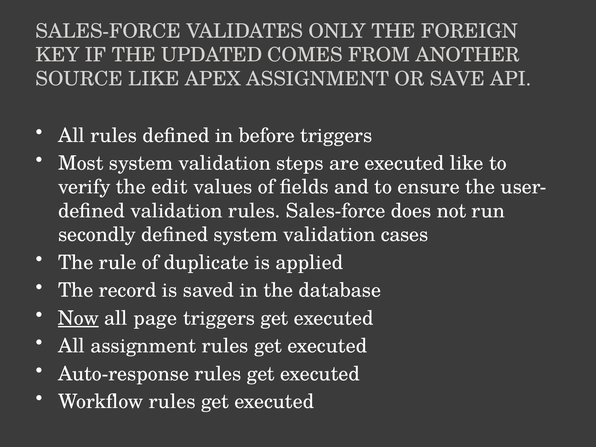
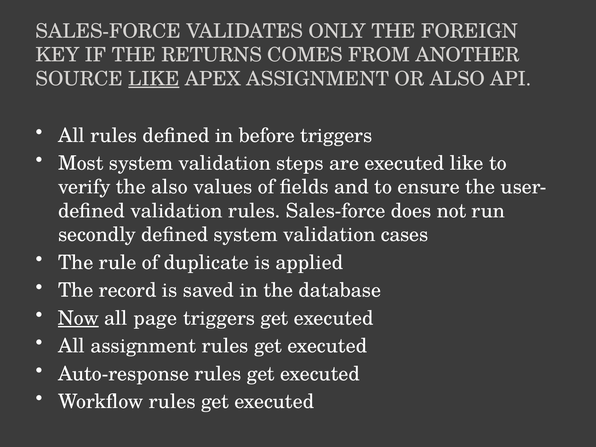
UPDATED: UPDATED -> RETURNS
LIKE at (154, 79) underline: none -> present
OR SAVE: SAVE -> ALSO
the edit: edit -> also
